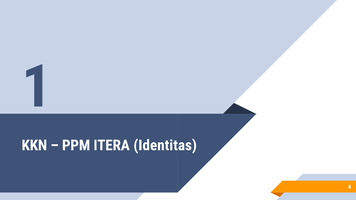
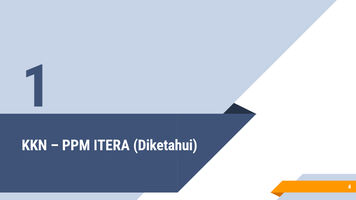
Identitas: Identitas -> Diketahui
